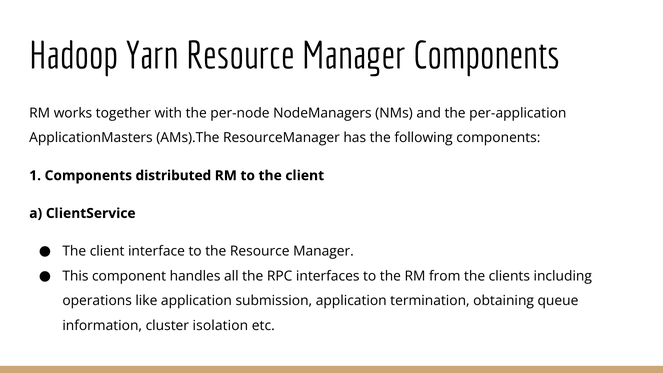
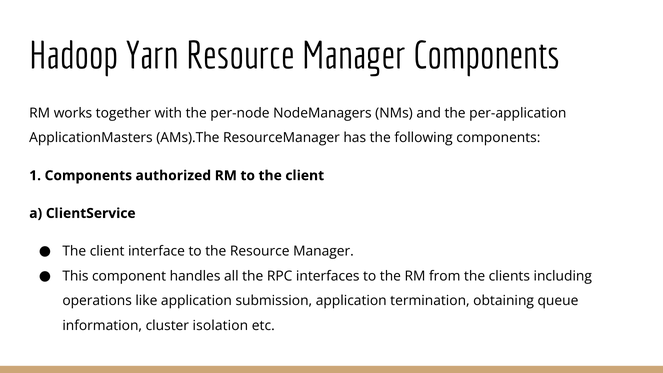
distributed: distributed -> authorized
